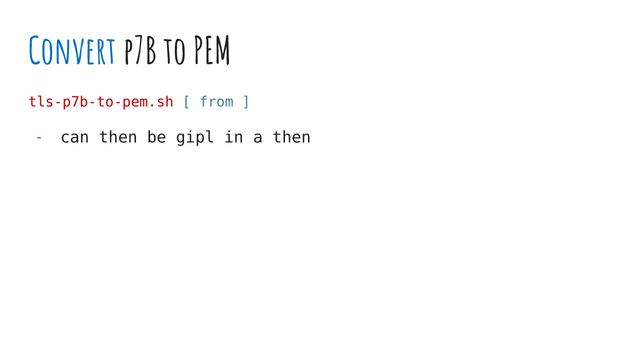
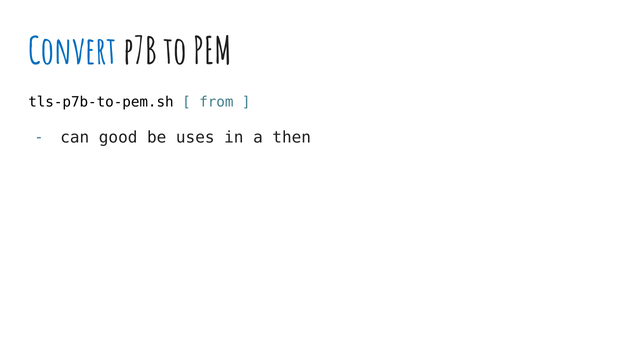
tls-p7b-to-pem.sh colour: red -> black
can then: then -> good
gipl: gipl -> uses
